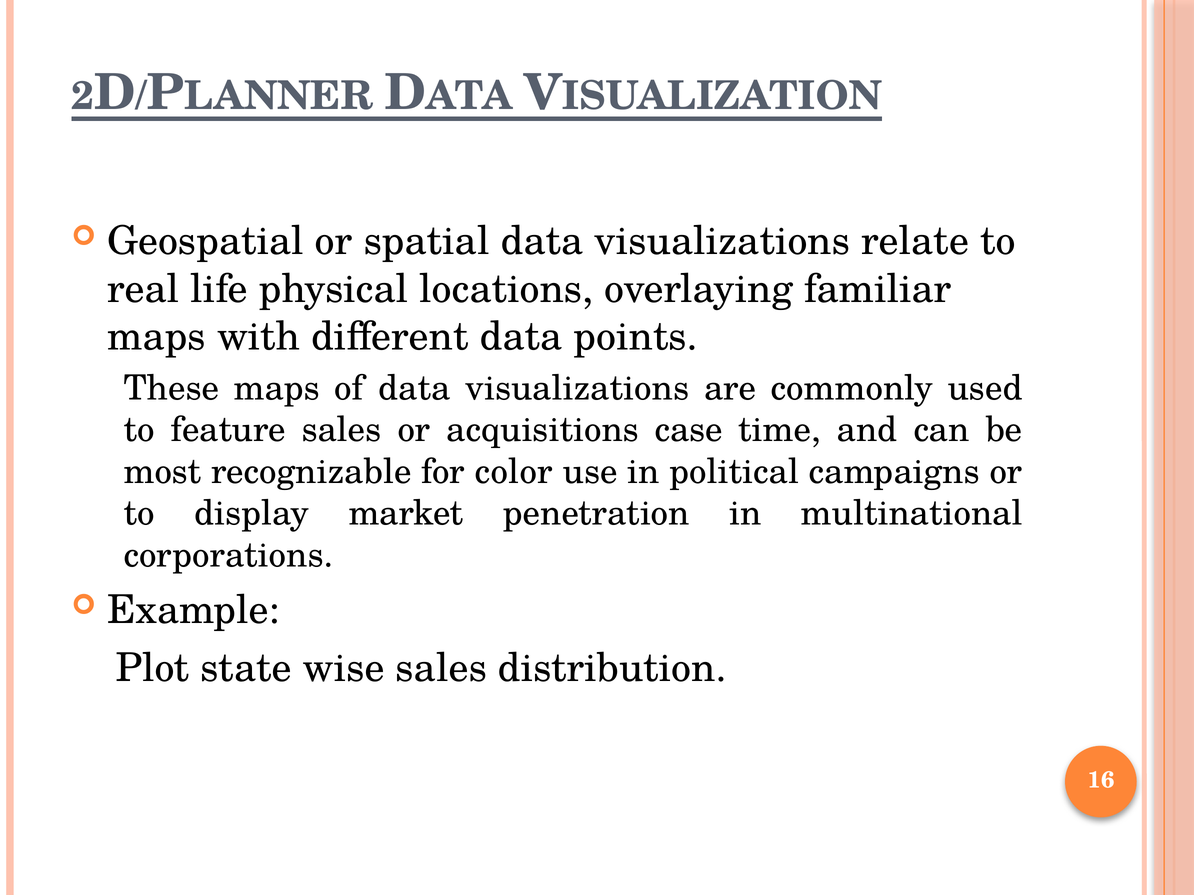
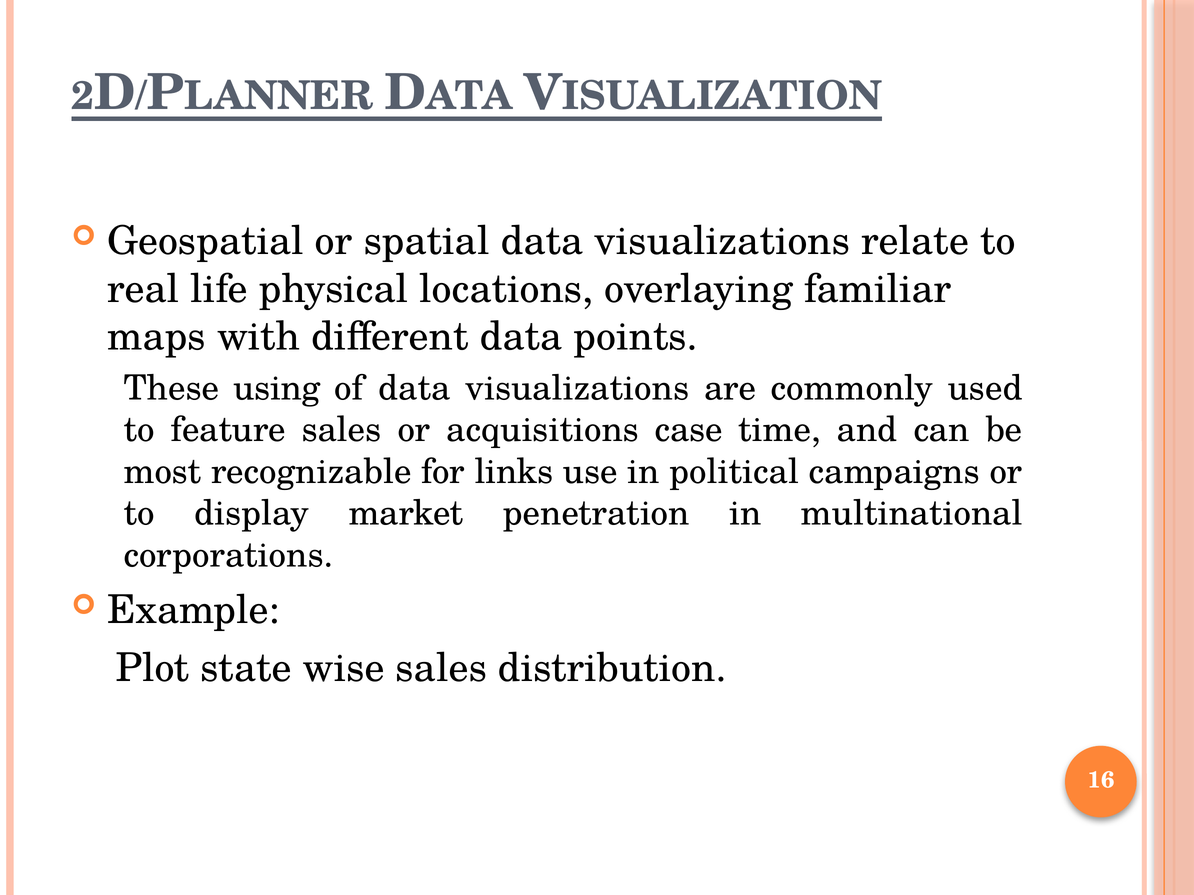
These maps: maps -> using
color: color -> links
